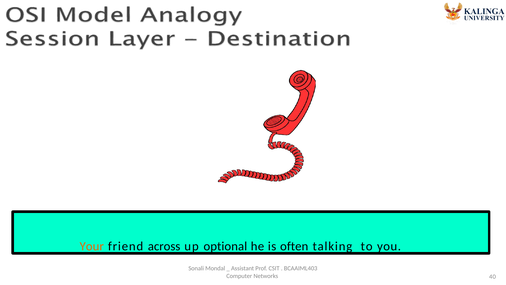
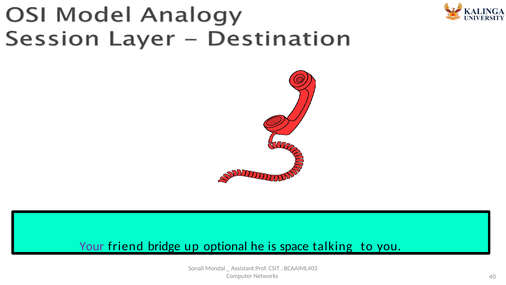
Your colour: orange -> purple
across: across -> bridge
often: often -> space
